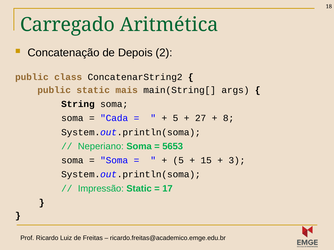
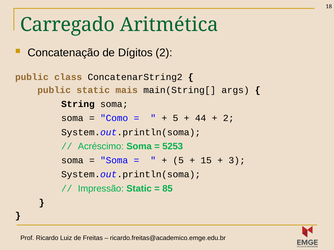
Depois: Depois -> Dígitos
Cada: Cada -> Como
27: 27 -> 44
8 at (229, 118): 8 -> 2
Neperiano: Neperiano -> Acréscimo
5653: 5653 -> 5253
17: 17 -> 85
